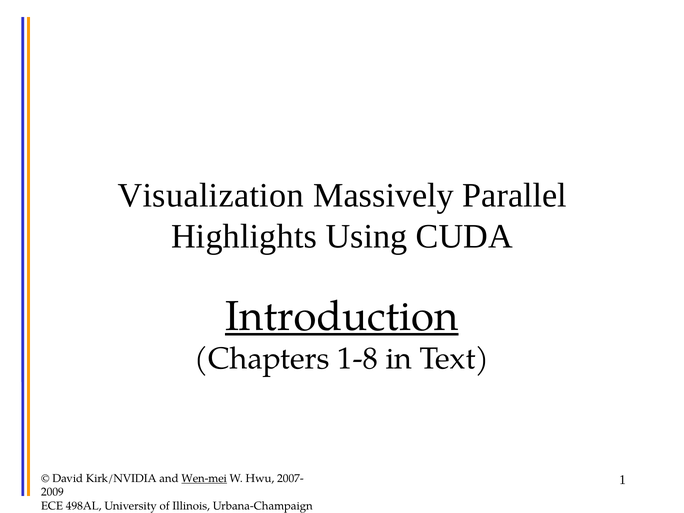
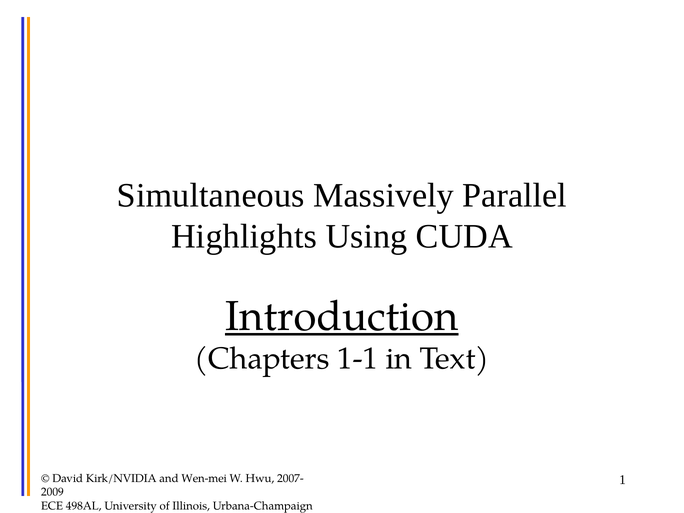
Visualization: Visualization -> Simultaneous
1-8: 1-8 -> 1-1
Wen-mei underline: present -> none
